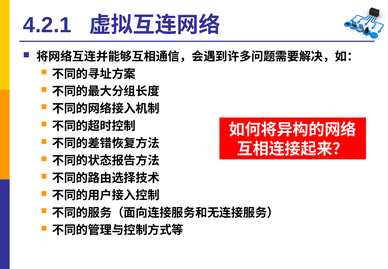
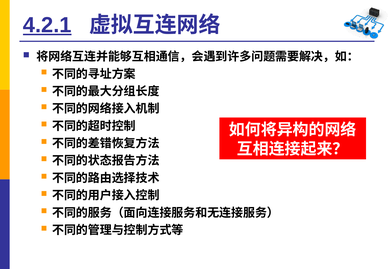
4.2.1 underline: none -> present
